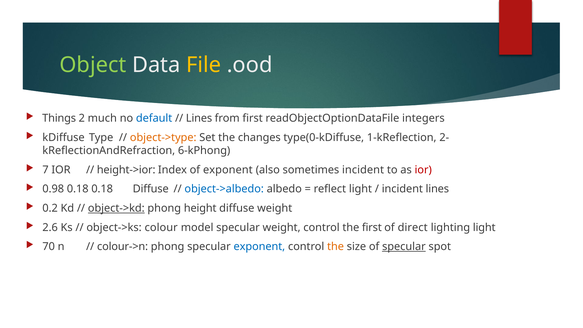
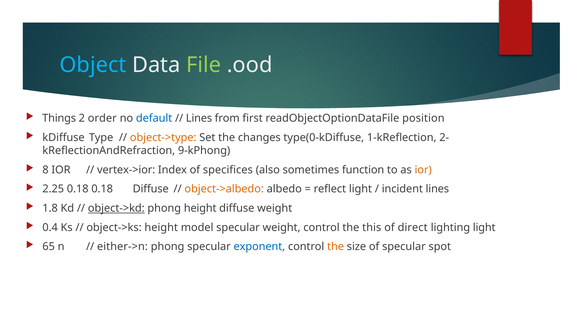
Object colour: light green -> light blue
File colour: yellow -> light green
much: much -> order
integers: integers -> position
6-kPhong: 6-kPhong -> 9-kPhong
7: 7 -> 8
height->ior: height->ior -> vertex->ior
of exponent: exponent -> specifices
sometimes incident: incident -> function
ior at (423, 170) colour: red -> orange
0.98: 0.98 -> 2.25
object->albedo colour: blue -> orange
0.2: 0.2 -> 1.8
2.6: 2.6 -> 0.4
object->ks colour: colour -> height
the first: first -> this
70: 70 -> 65
colour->n: colour->n -> either->n
specular at (404, 247) underline: present -> none
